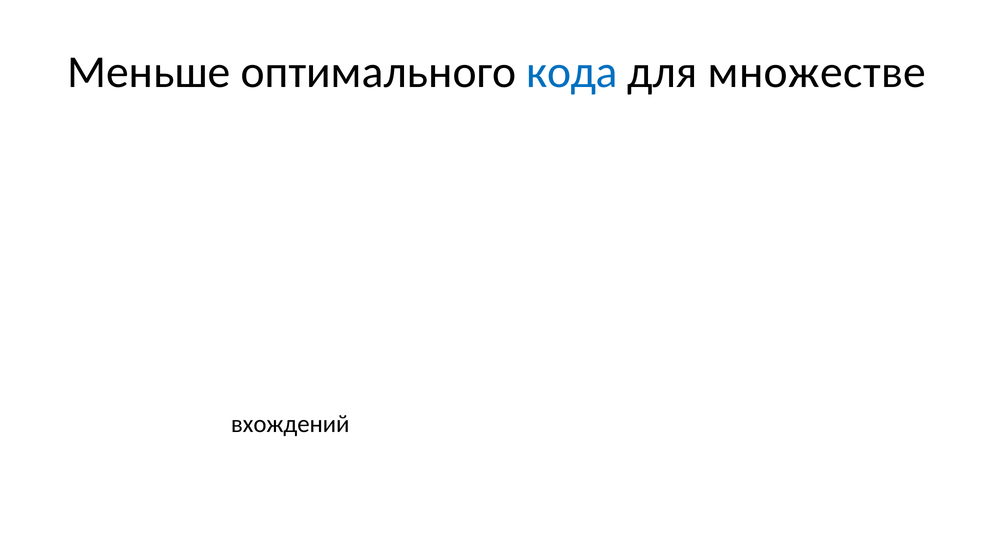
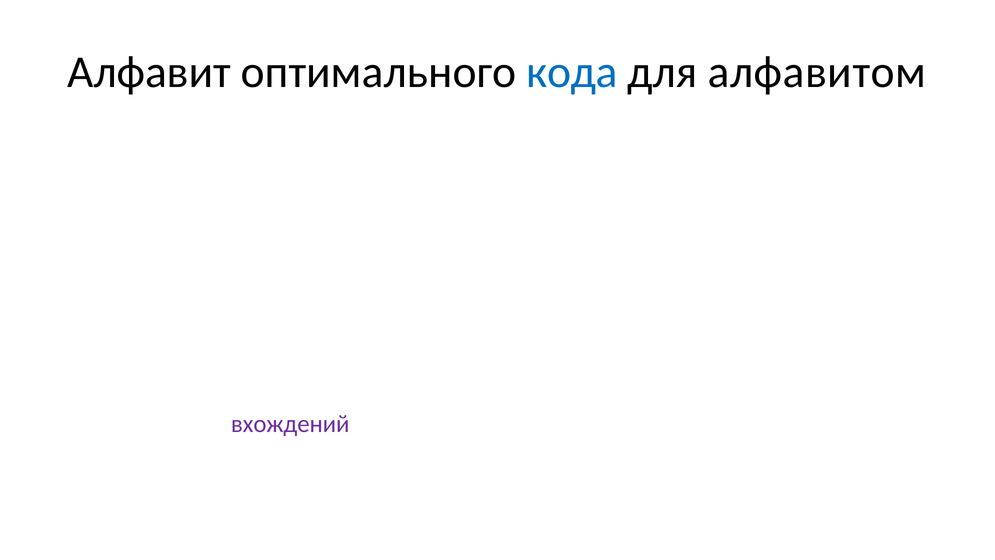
Меньше: Меньше -> Алфавит
для множестве: множестве -> алфавитом
вхождений colour: black -> purple
